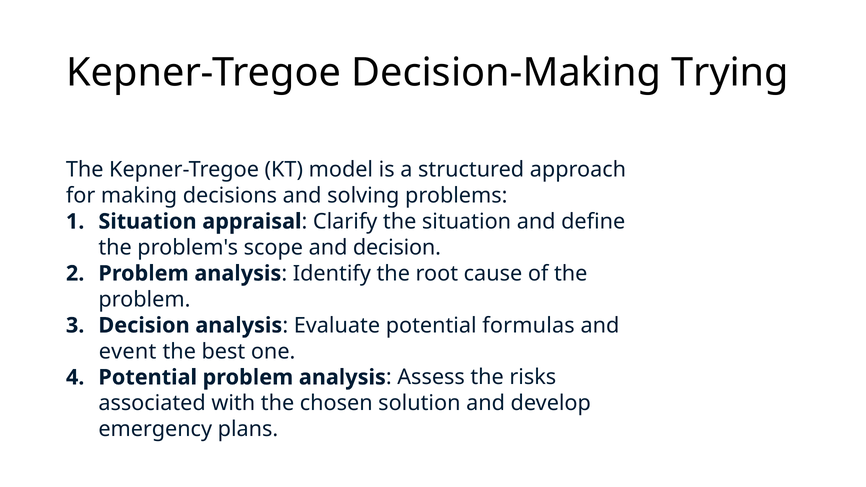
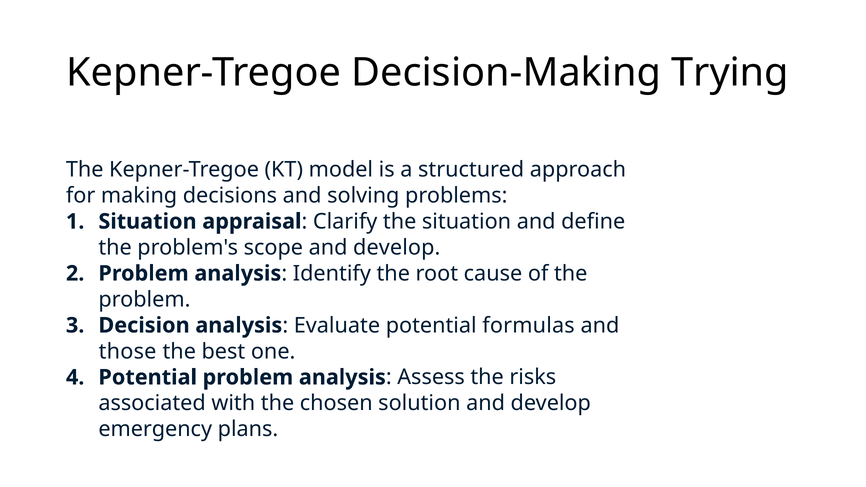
scope and decision: decision -> develop
event: event -> those
